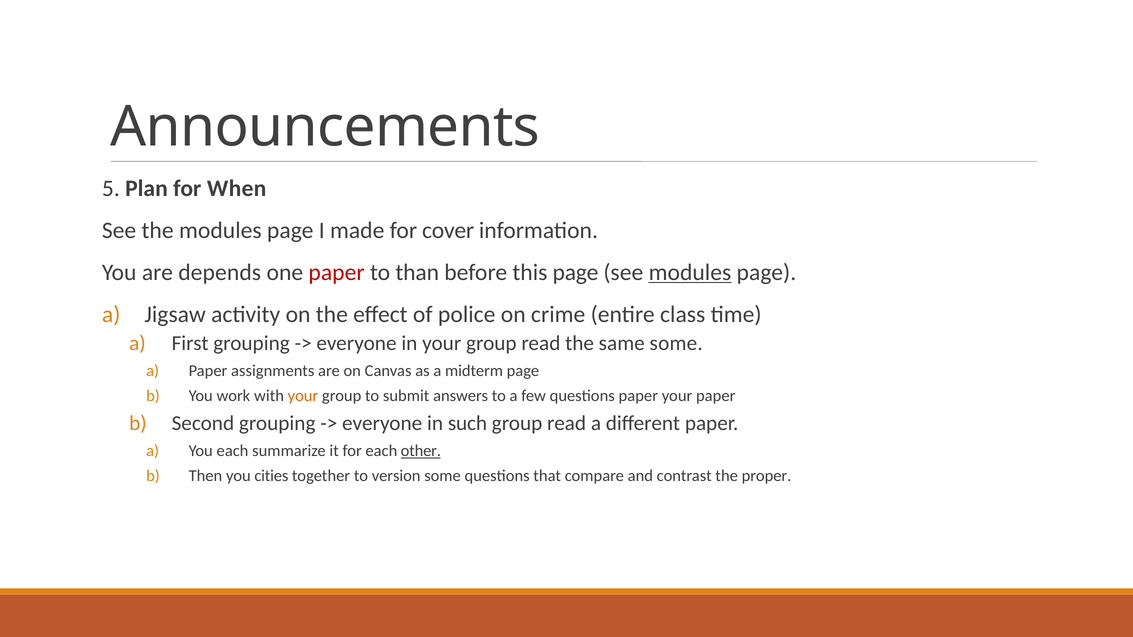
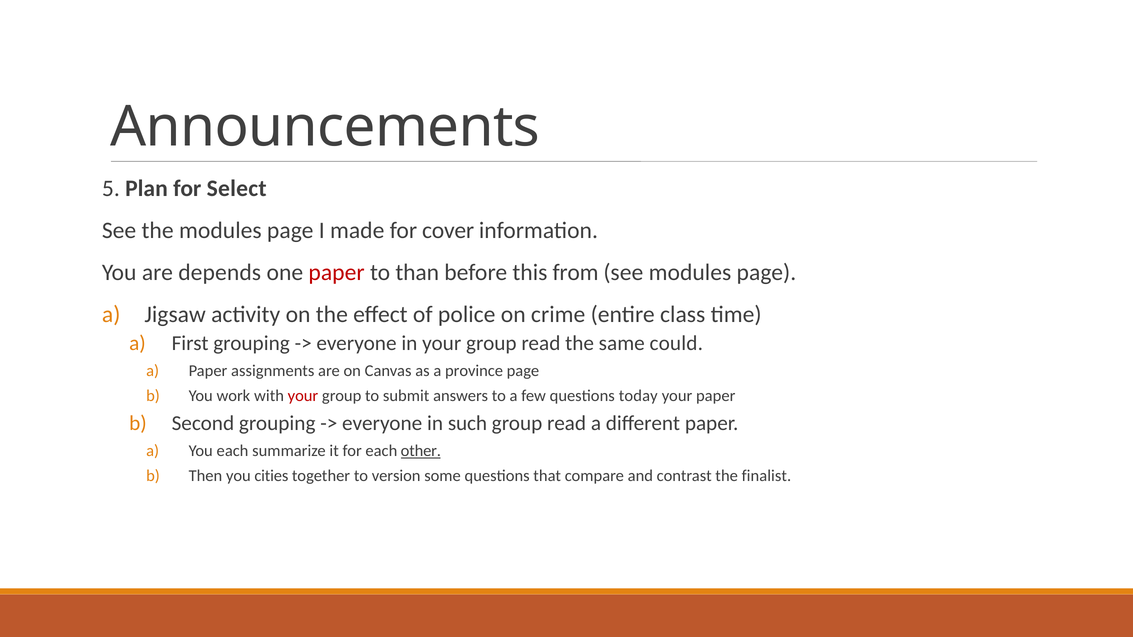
When: When -> Select
this page: page -> from
modules at (690, 272) underline: present -> none
same some: some -> could
midterm: midterm -> province
your at (303, 396) colour: orange -> red
questions paper: paper -> today
proper: proper -> finalist
